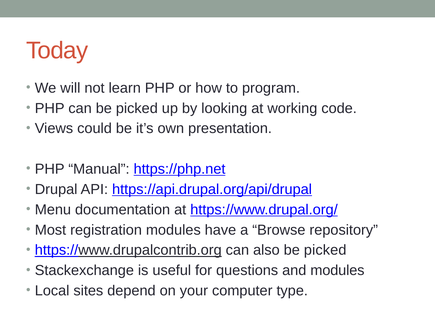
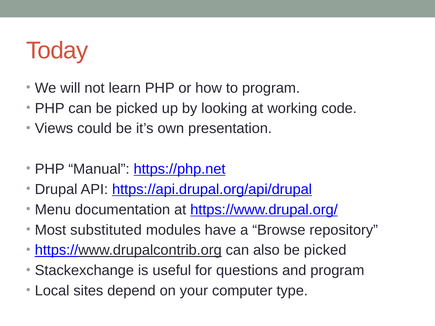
registration: registration -> substituted
and modules: modules -> program
